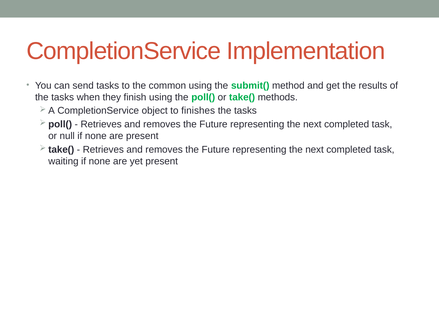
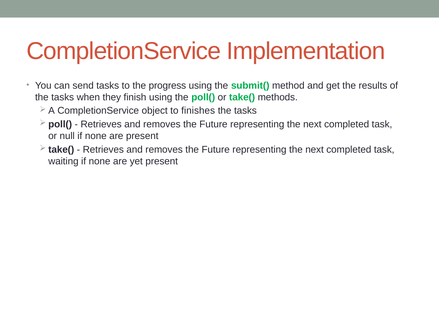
common: common -> progress
